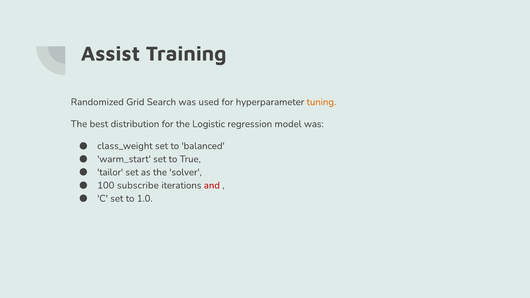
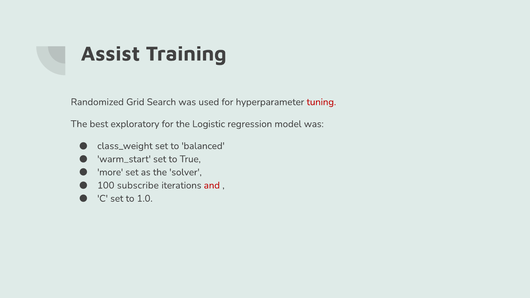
tuning colour: orange -> red
distribution: distribution -> exploratory
tailor: tailor -> more
